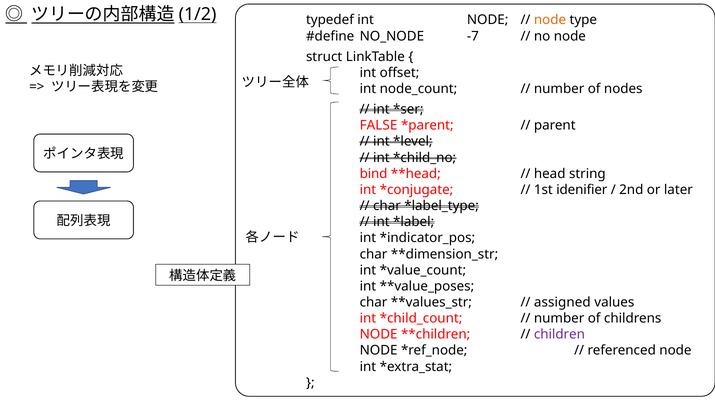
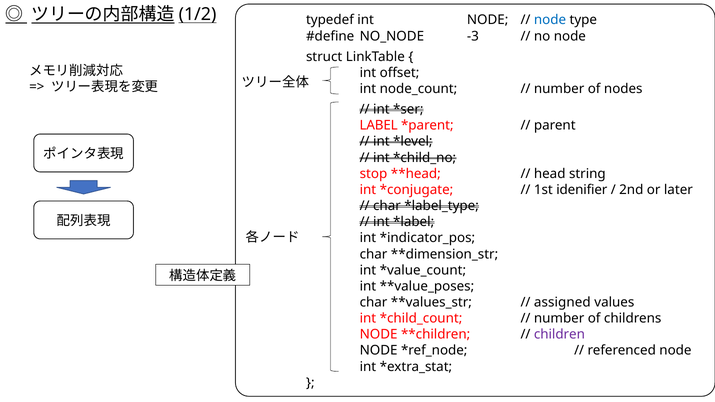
node at (550, 20) colour: orange -> blue
-7: -7 -> -3
FALSE: FALSE -> LABEL
bind: bind -> stop
